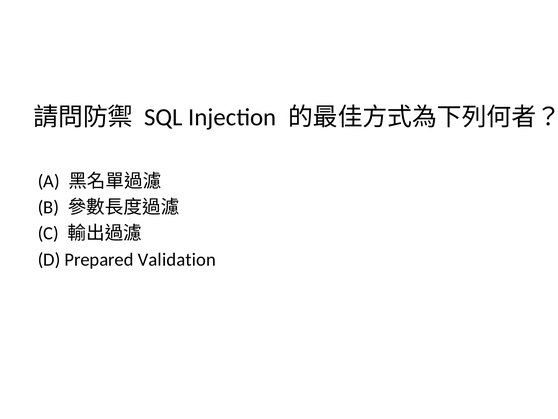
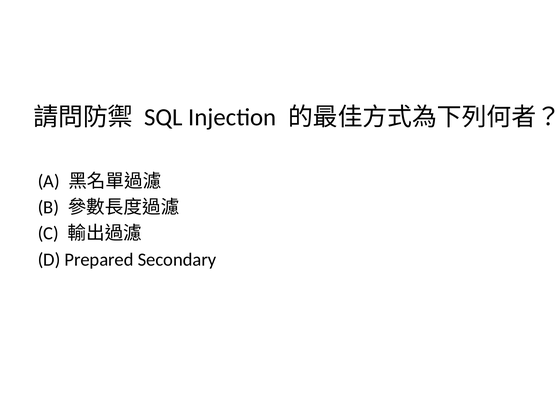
Validation: Validation -> Secondary
